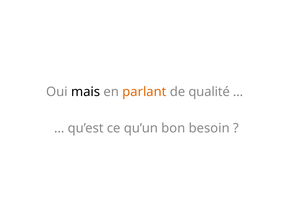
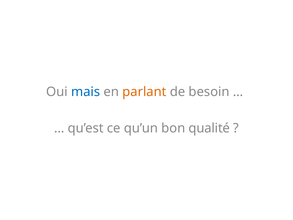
mais colour: black -> blue
qualité: qualité -> besoin
besoin: besoin -> qualité
